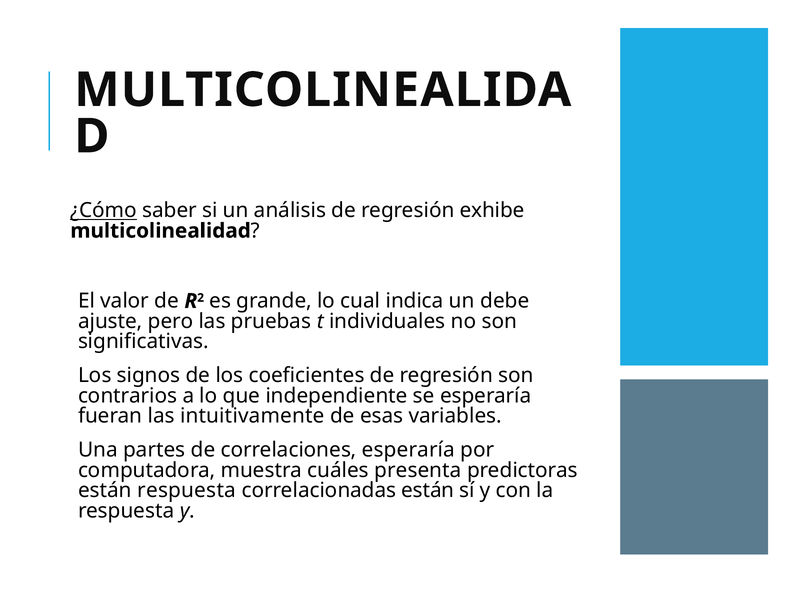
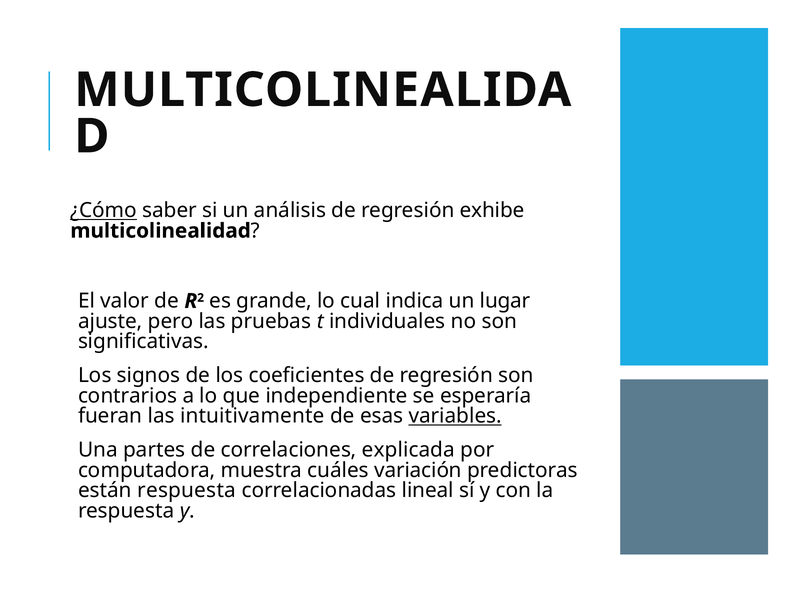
debe: debe -> lugar
variables underline: none -> present
correlaciones esperaría: esperaría -> explicada
presenta: presenta -> variación
correlacionadas están: están -> lineal
